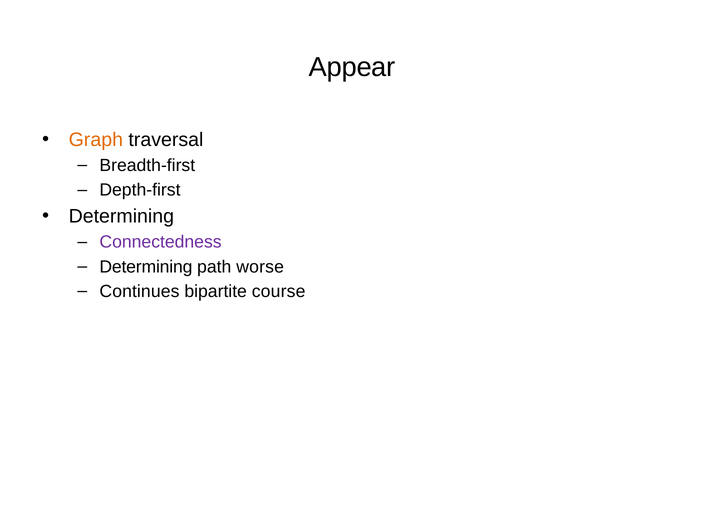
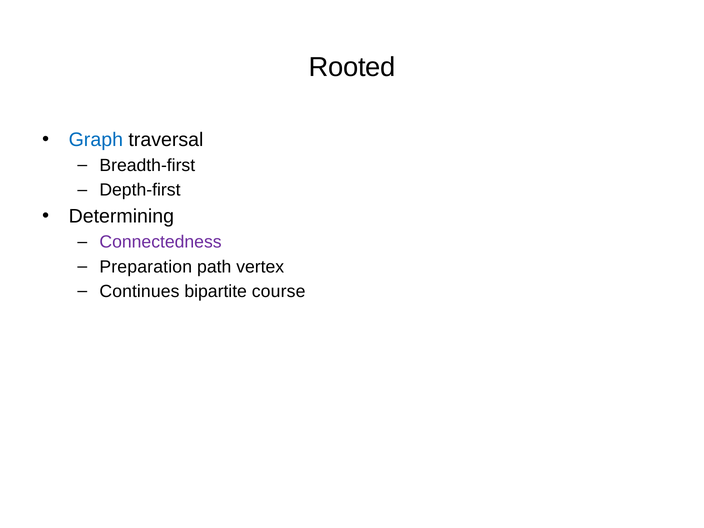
Appear: Appear -> Rooted
Graph colour: orange -> blue
Determining at (146, 267): Determining -> Preparation
worse: worse -> vertex
